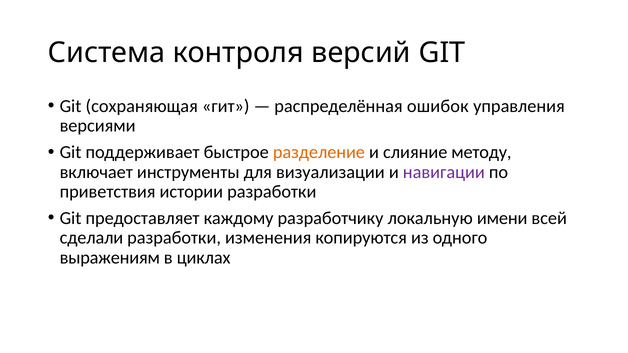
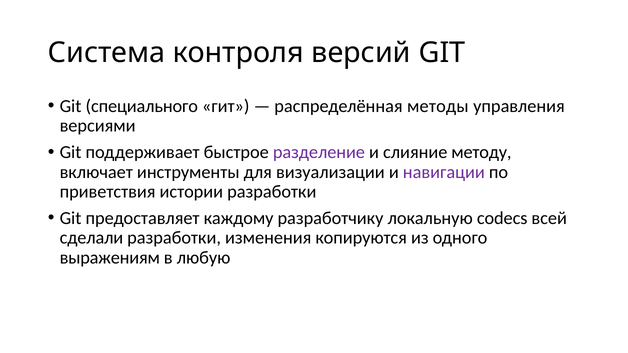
сохраняющая: сохраняющая -> специального
ошибок: ошибок -> методы
разделение colour: orange -> purple
имени: имени -> codecs
циклах: циклах -> любую
